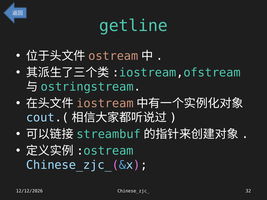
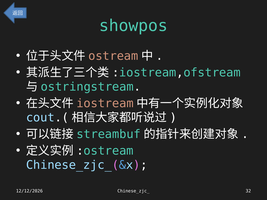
getline: getline -> showpos
